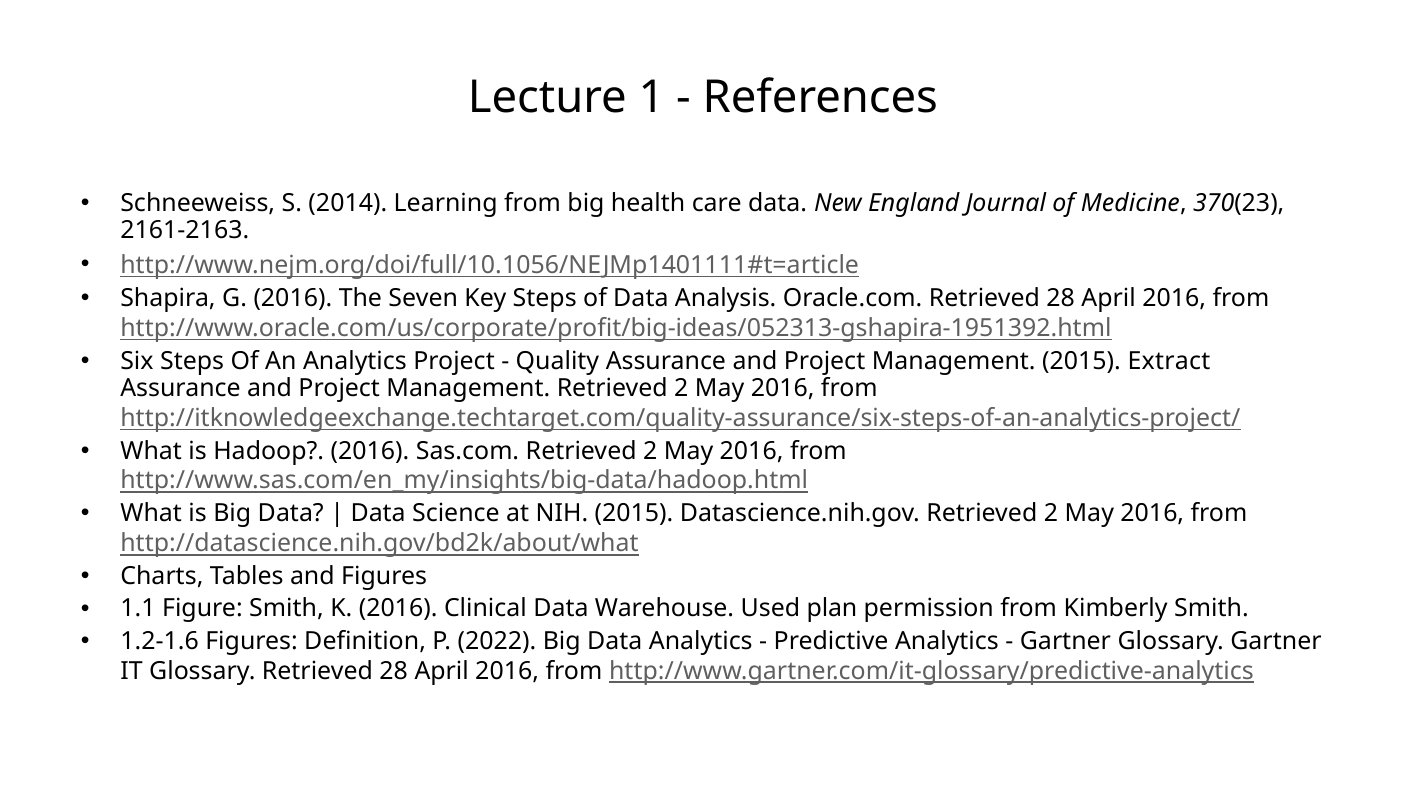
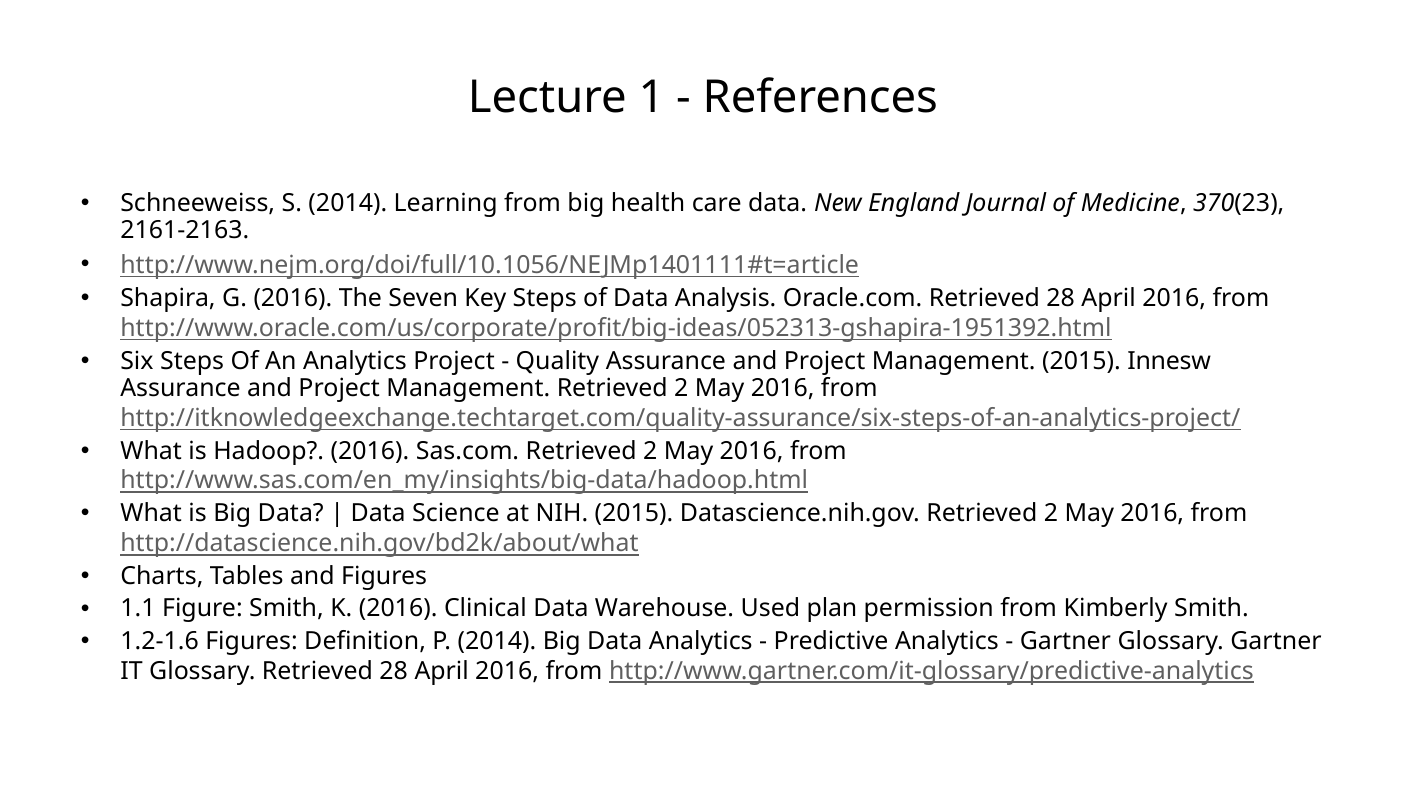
Extract: Extract -> Innesw
P 2022: 2022 -> 2014
